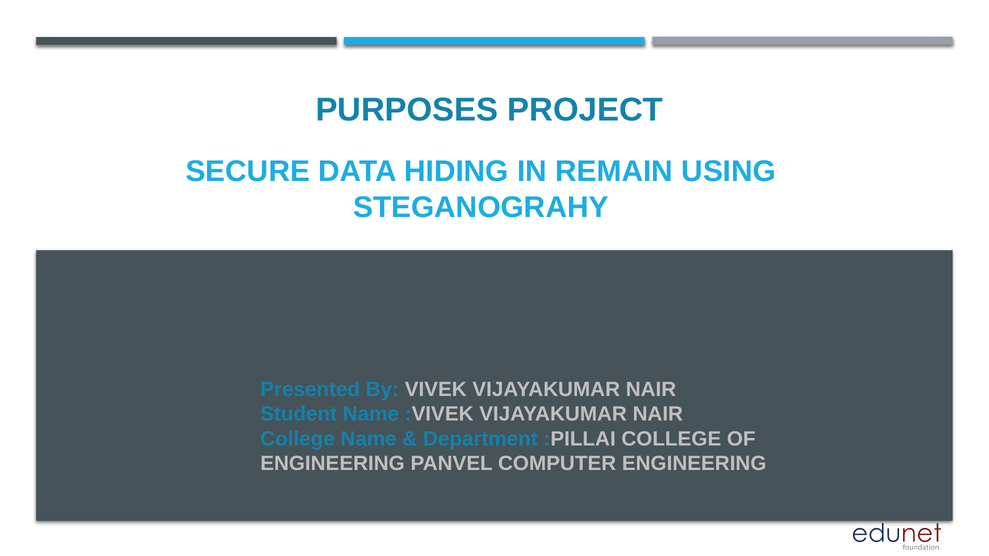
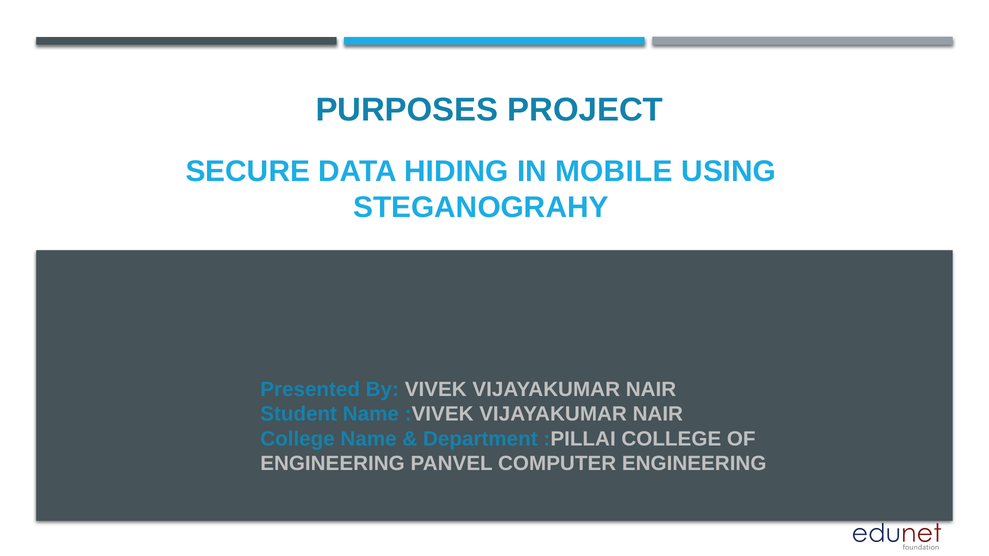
REMAIN: REMAIN -> MOBILE
